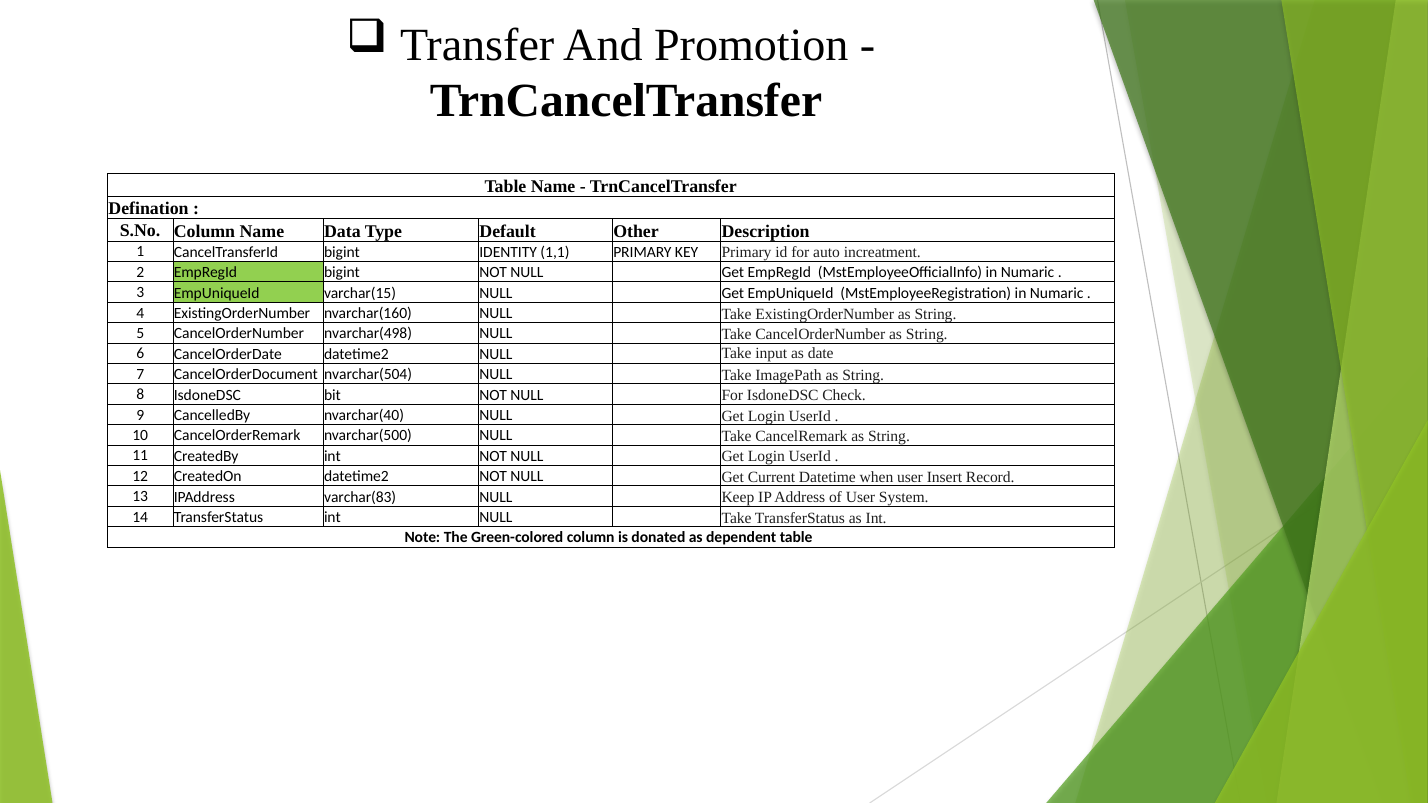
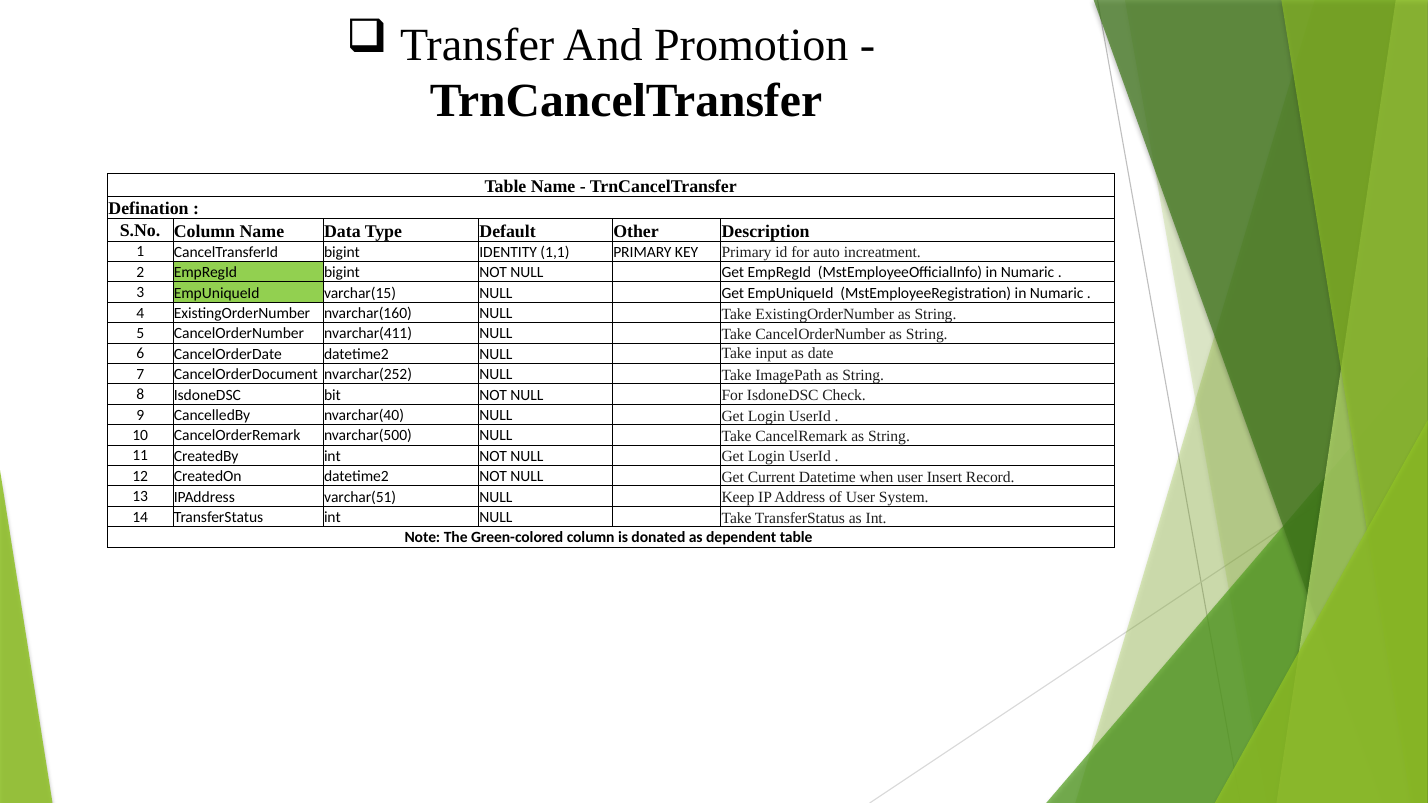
nvarchar(498: nvarchar(498 -> nvarchar(411
nvarchar(504: nvarchar(504 -> nvarchar(252
varchar(83: varchar(83 -> varchar(51
